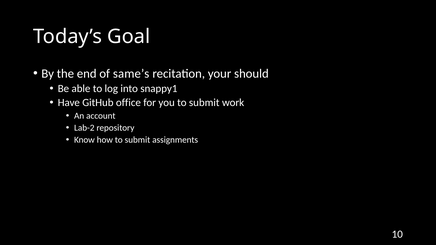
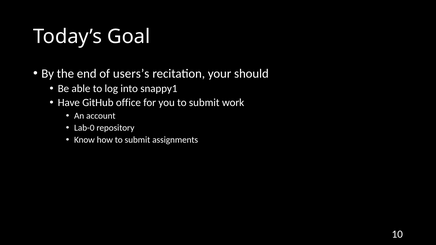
same’s: same’s -> users’s
Lab-2: Lab-2 -> Lab-0
